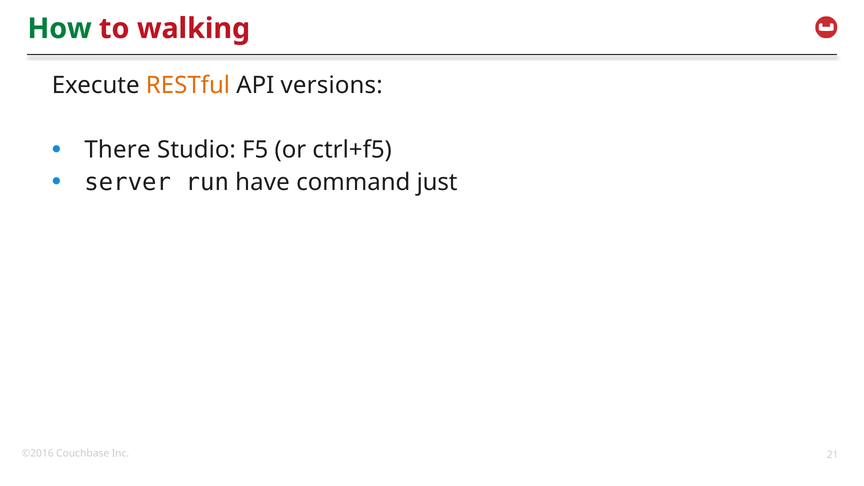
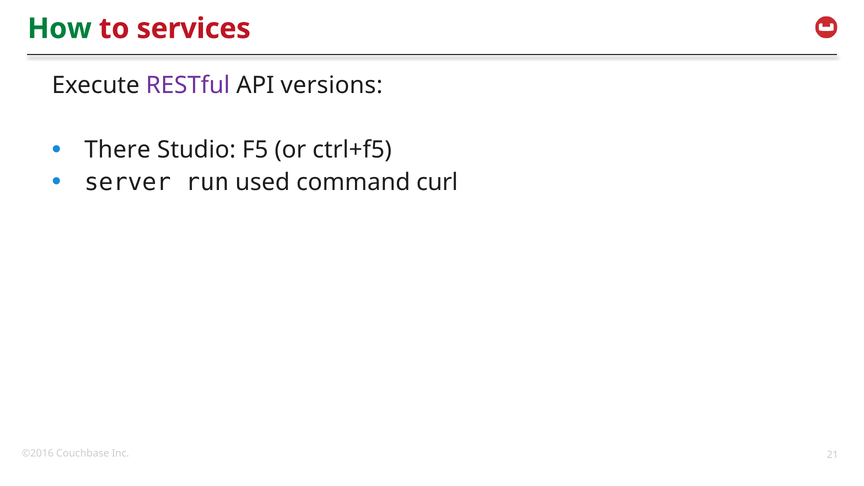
walking: walking -> services
RESTful colour: orange -> purple
have: have -> used
just: just -> curl
